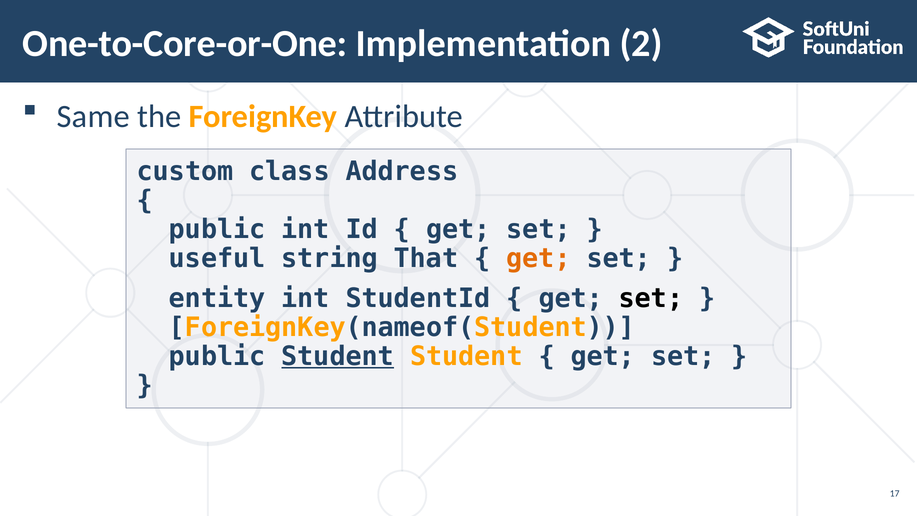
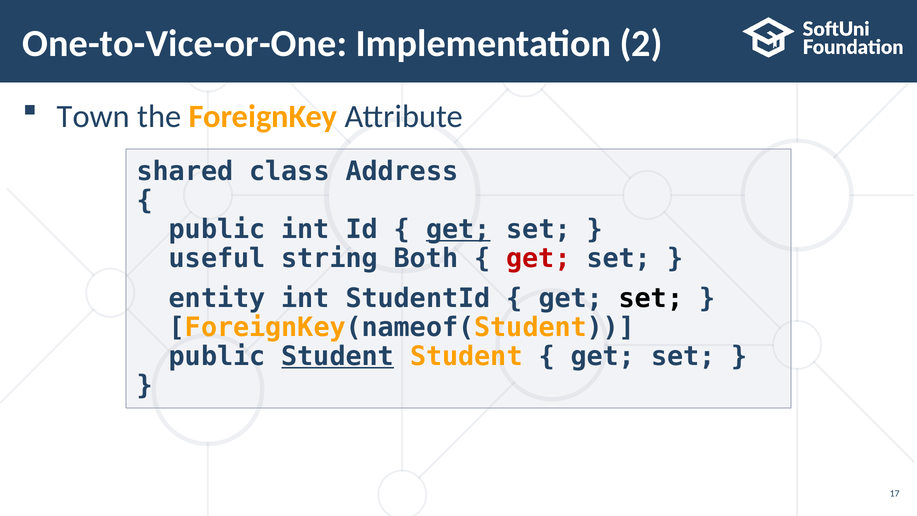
One-to-Core-or-One: One-to-Core-or-One -> One-to-Vice-or-One
Same: Same -> Town
custom: custom -> shared
get at (458, 229) underline: none -> present
That: That -> Both
get at (538, 258) colour: orange -> red
